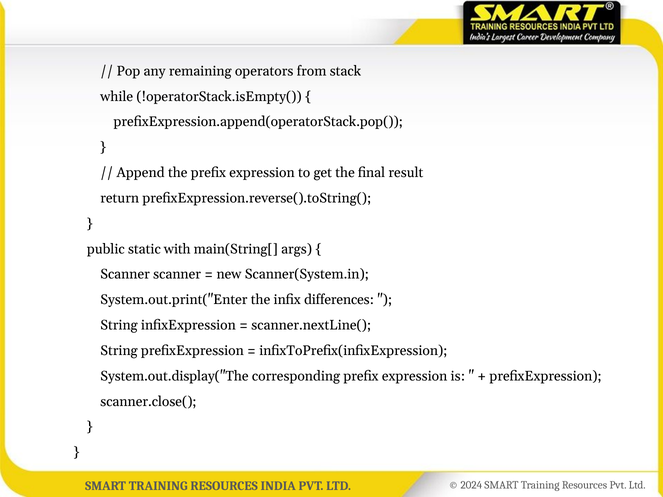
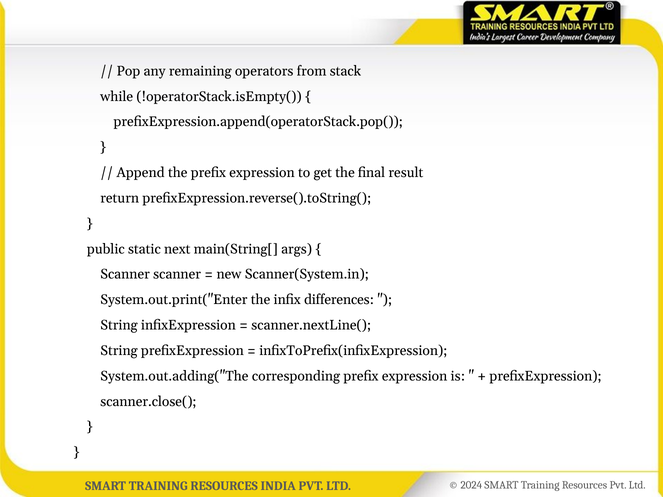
with: with -> next
System.out.display("The: System.out.display("The -> System.out.adding("The
